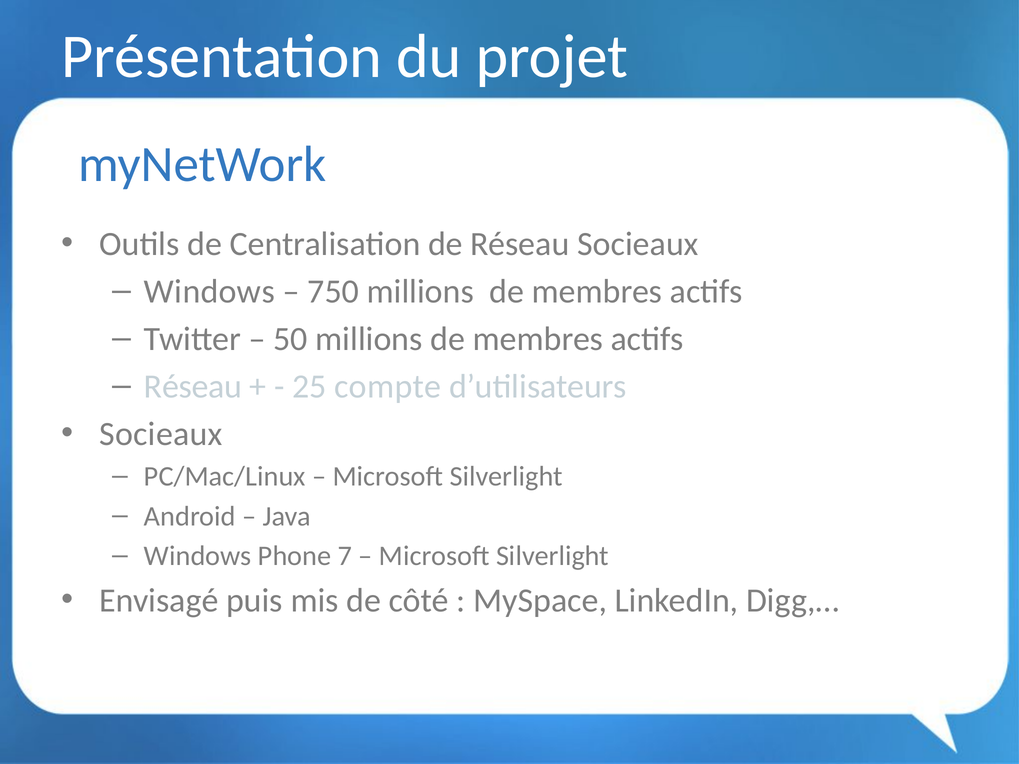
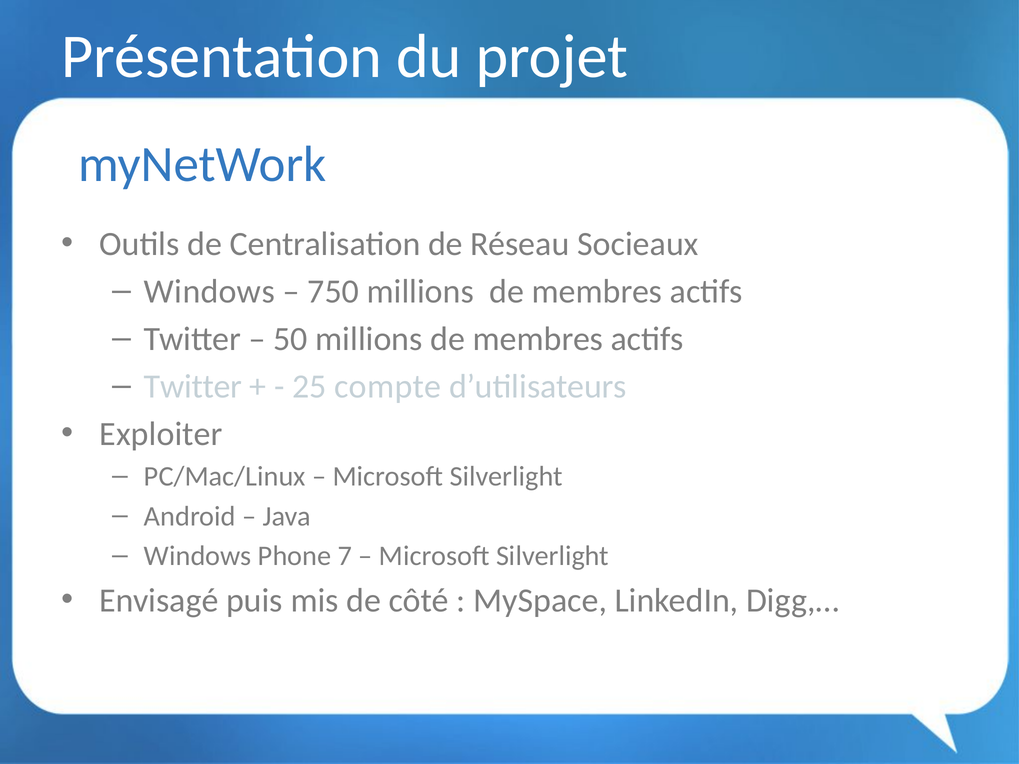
Réseau at (193, 387): Réseau -> Twitter
Socieaux at (161, 434): Socieaux -> Exploiter
